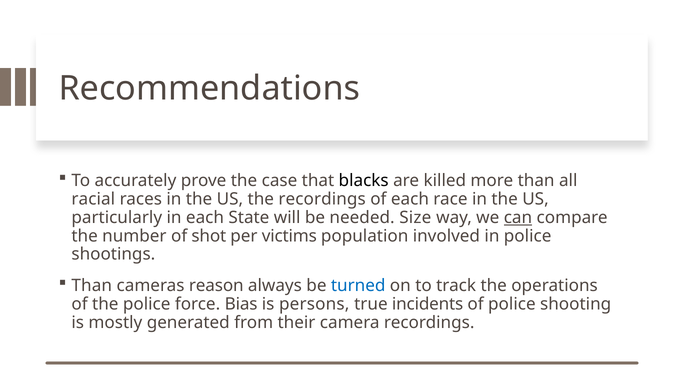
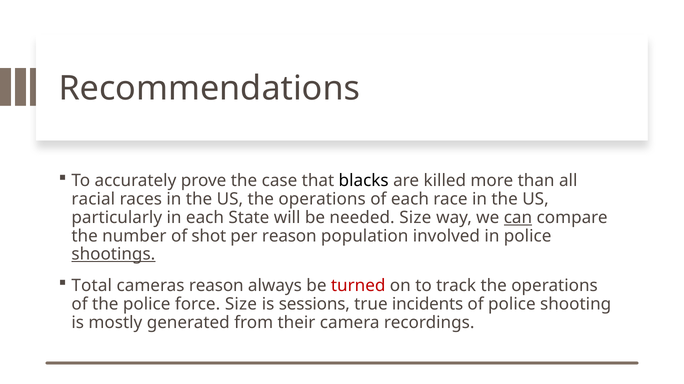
US the recordings: recordings -> operations
per victims: victims -> reason
shootings underline: none -> present
Than at (92, 286): Than -> Total
turned colour: blue -> red
force Bias: Bias -> Size
persons: persons -> sessions
